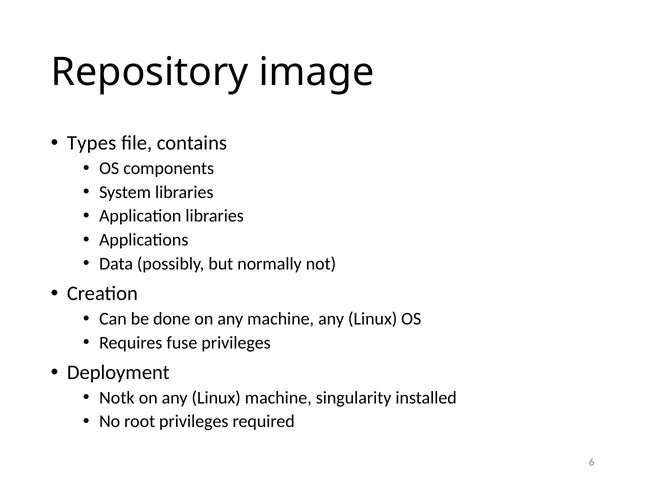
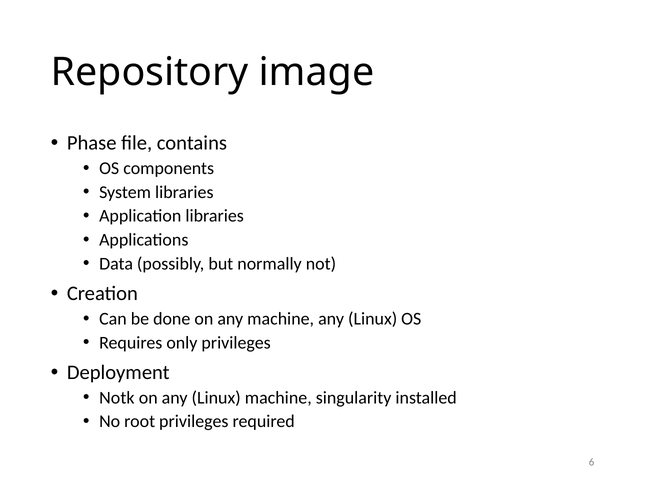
Types: Types -> Phase
fuse: fuse -> only
